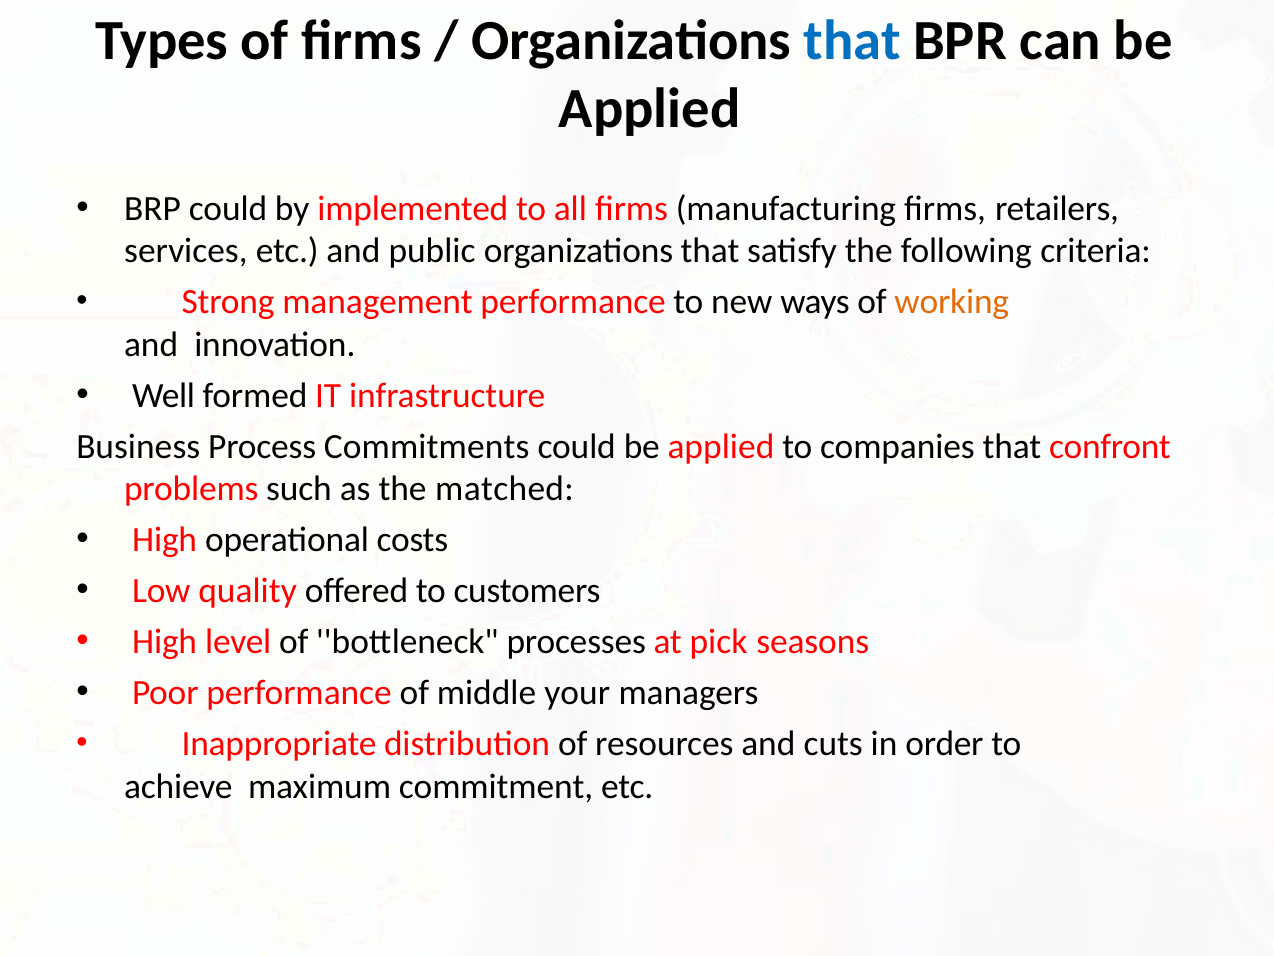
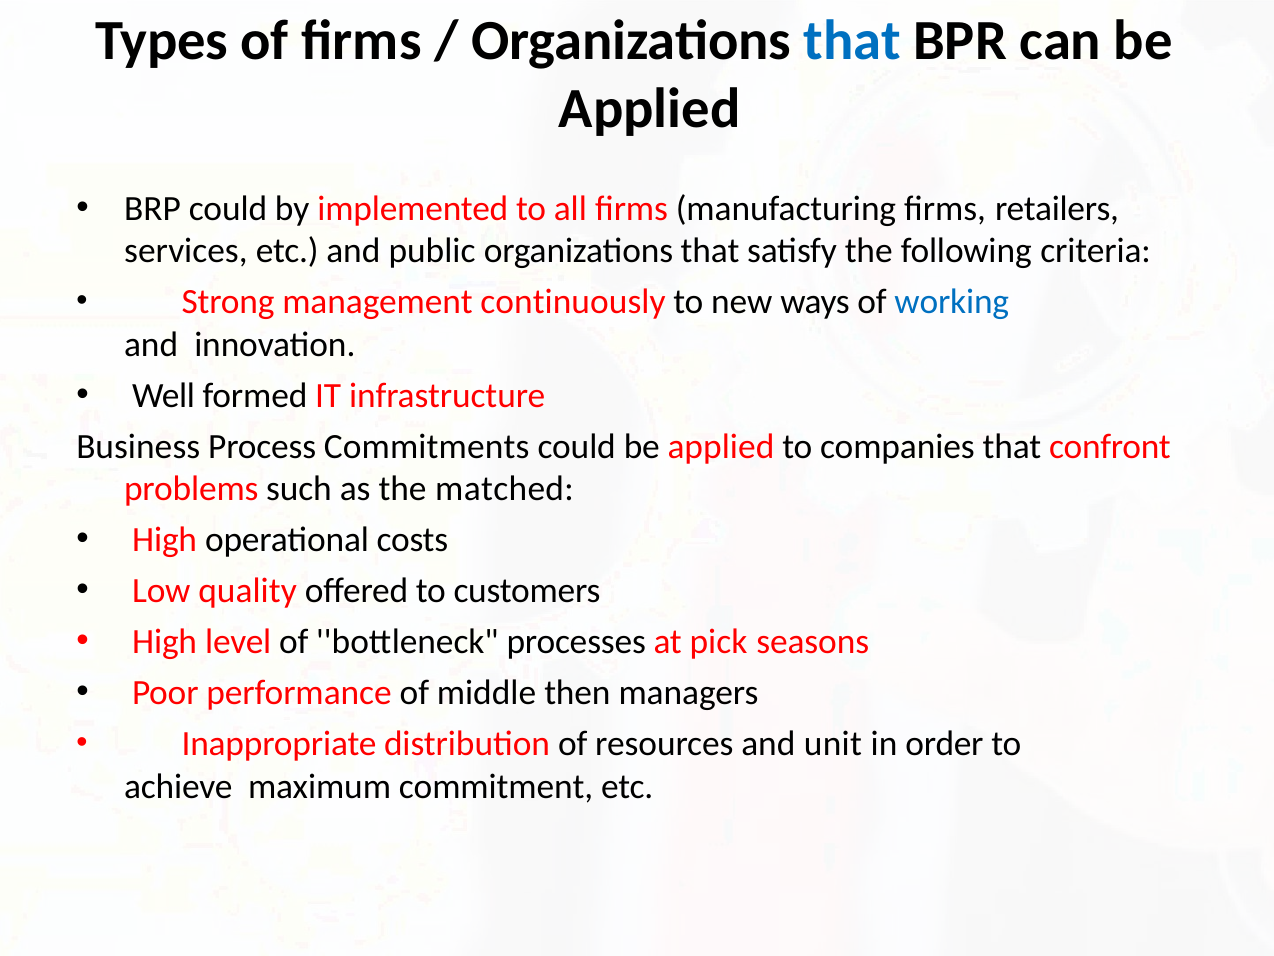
management performance: performance -> continuously
working colour: orange -> blue
your: your -> then
cuts: cuts -> unit
